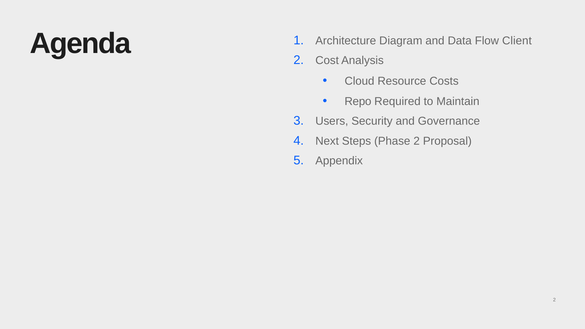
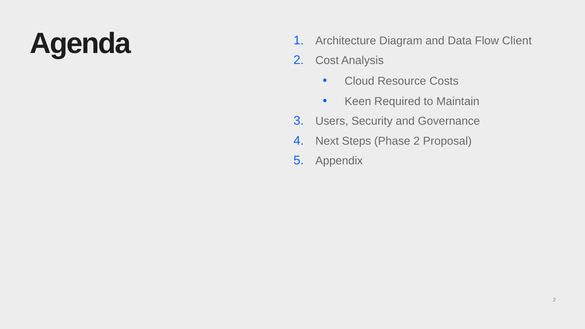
Repo: Repo -> Keen
